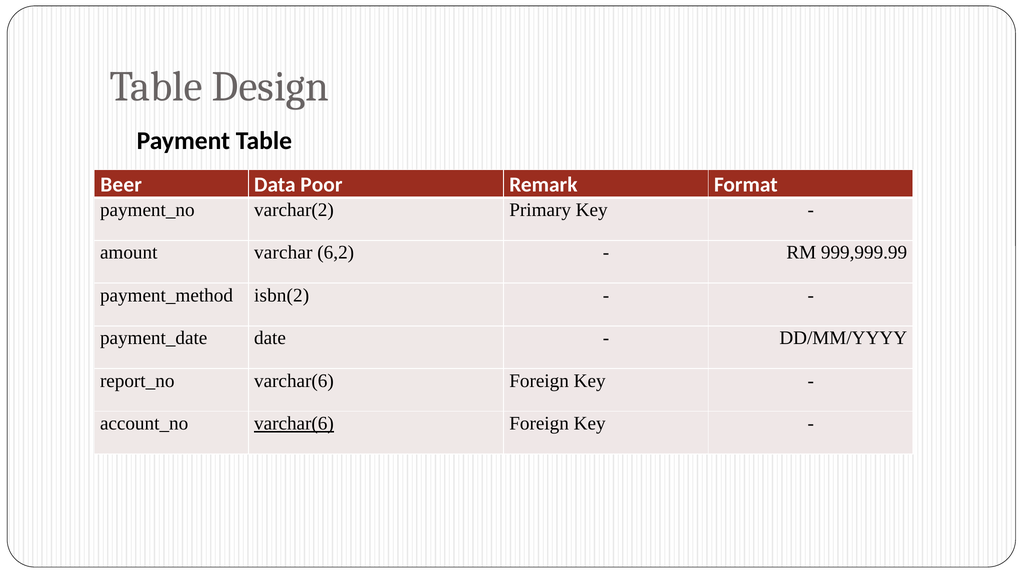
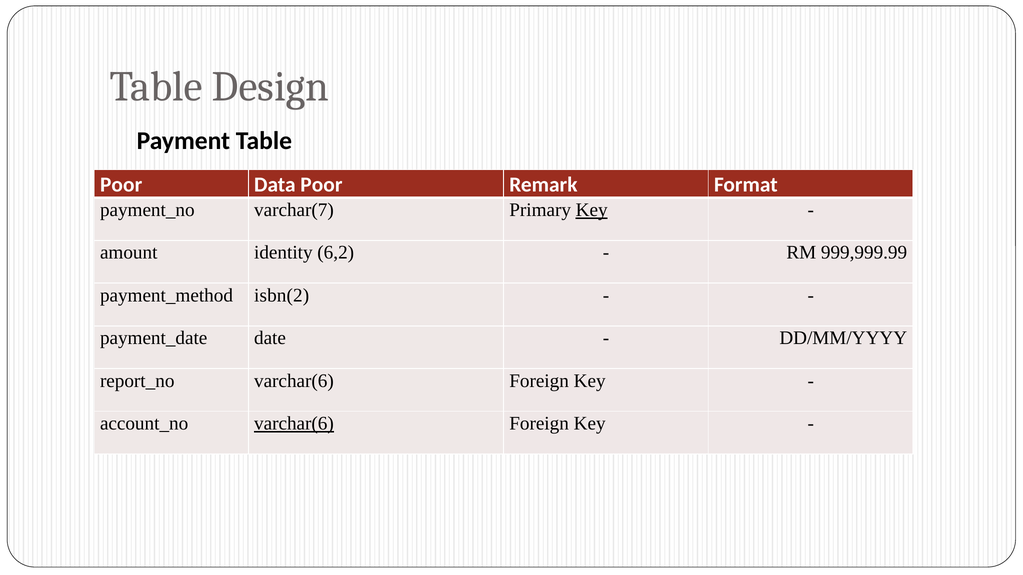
Beer at (121, 185): Beer -> Poor
varchar(2: varchar(2 -> varchar(7
Key at (592, 210) underline: none -> present
varchar: varchar -> identity
